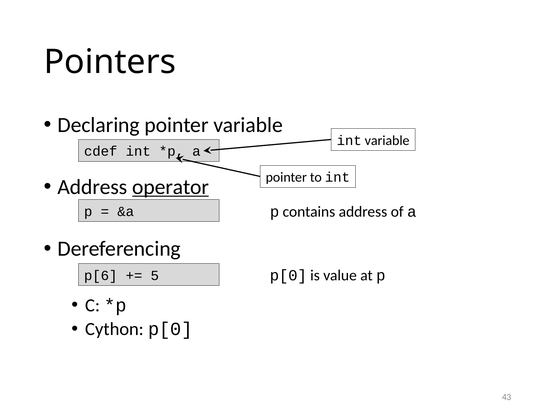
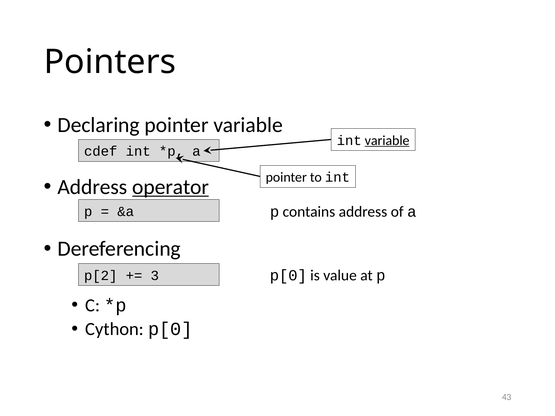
variable at (387, 141) underline: none -> present
p[6: p[6 -> p[2
5: 5 -> 3
